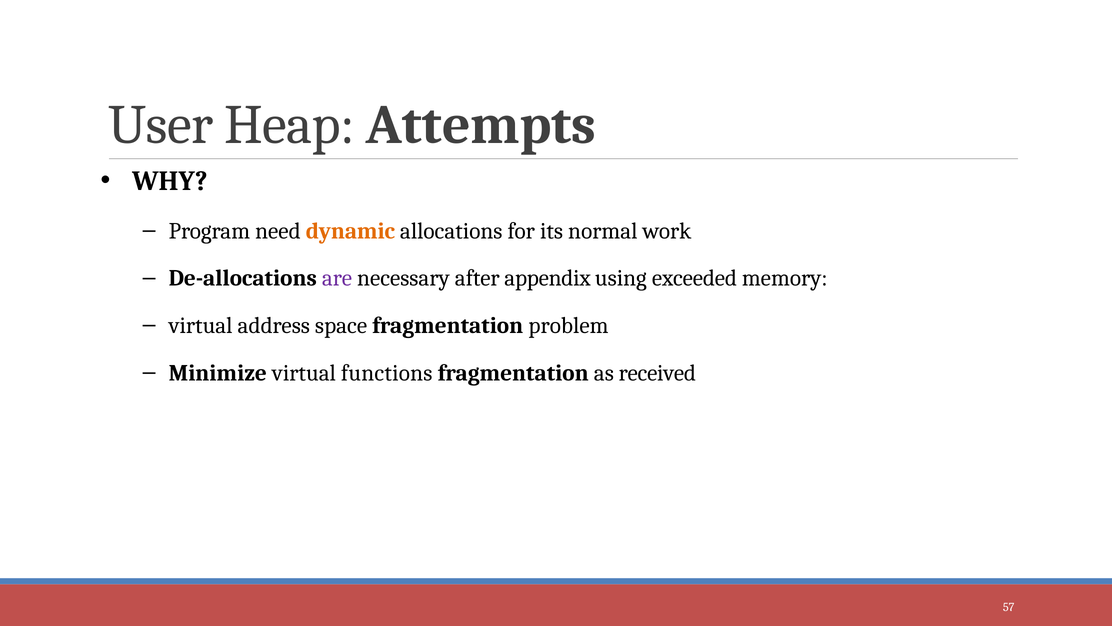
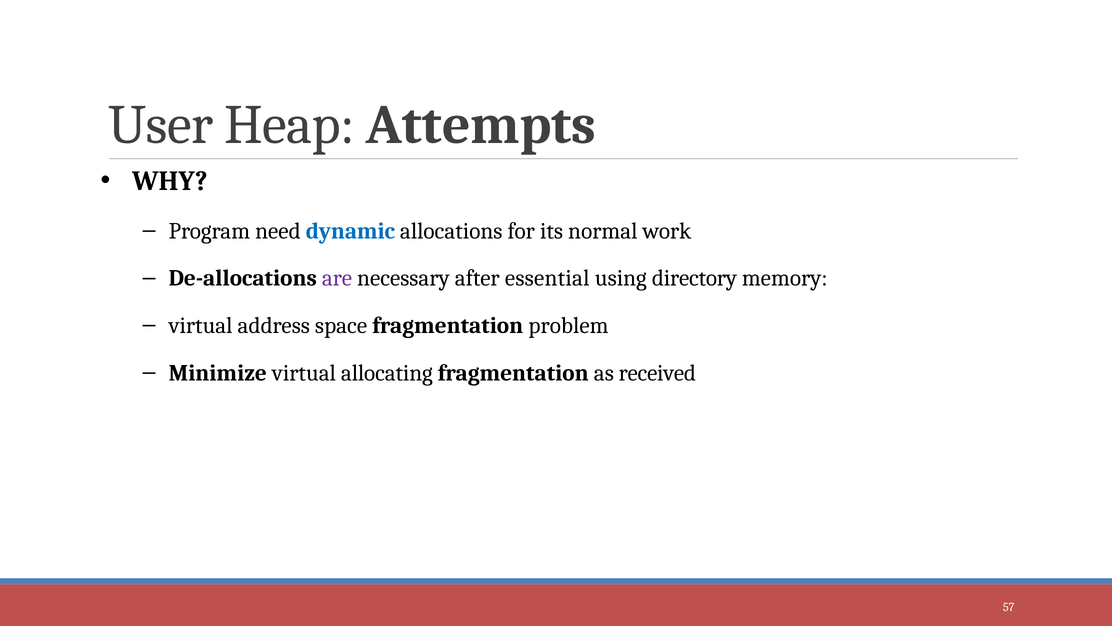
dynamic colour: orange -> blue
appendix: appendix -> essential
exceeded: exceeded -> directory
functions: functions -> allocating
